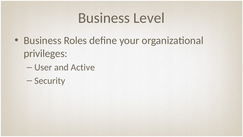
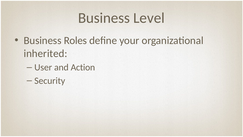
privileges: privileges -> inherited
Active: Active -> Action
